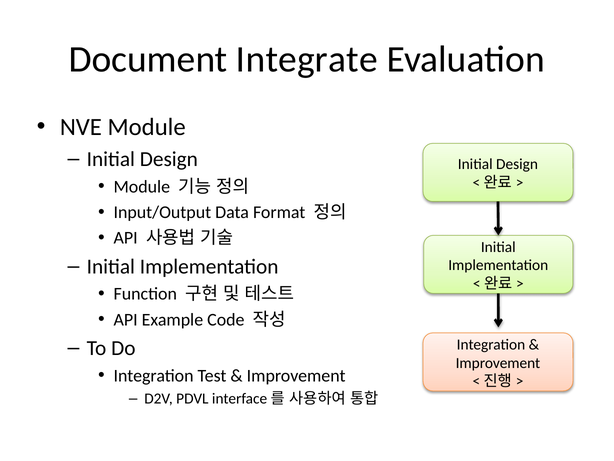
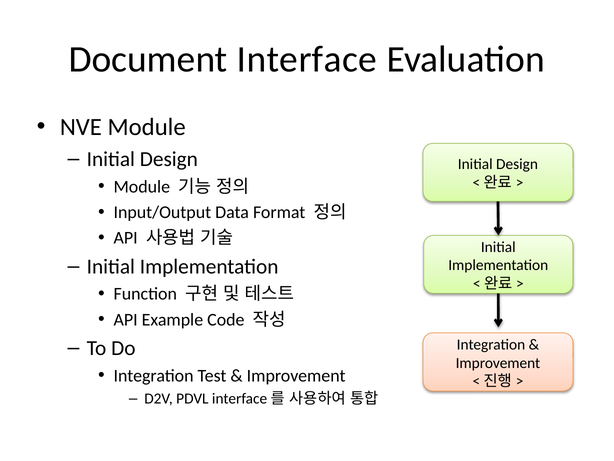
Integrate: Integrate -> Interface
